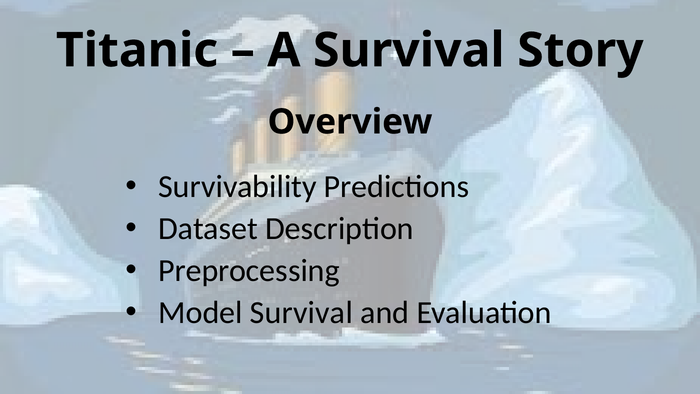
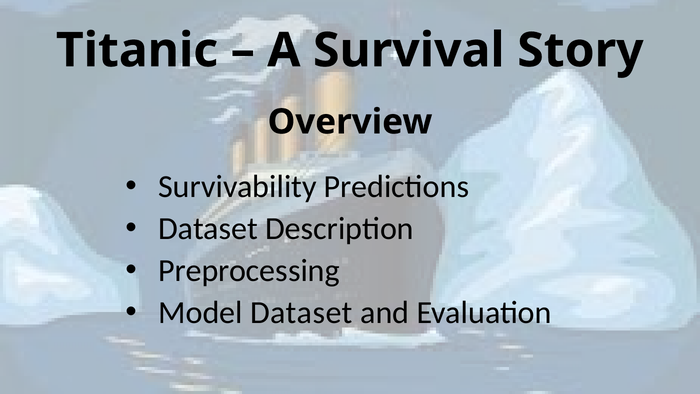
Model Survival: Survival -> Dataset
